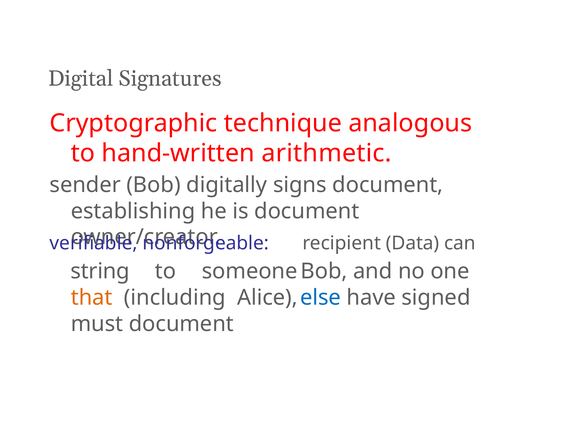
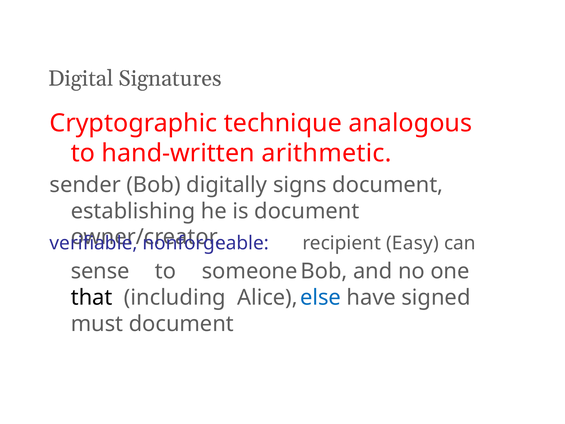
Data: Data -> Easy
string: string -> sense
that colour: orange -> black
